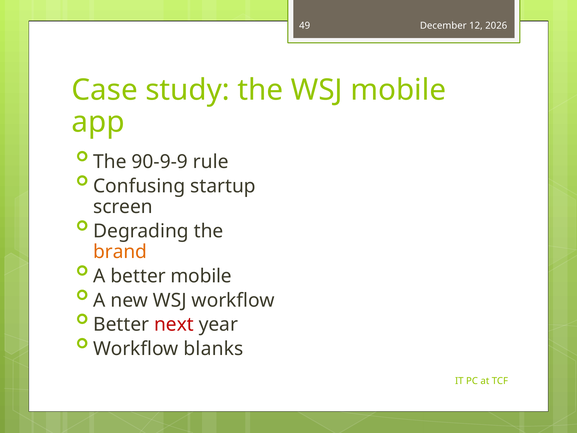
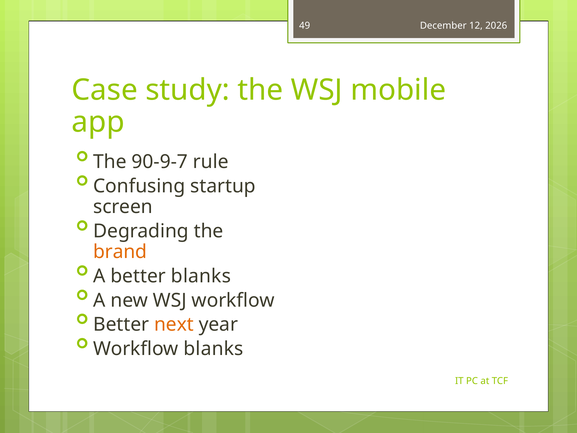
90-9-9: 90-9-9 -> 90-9-7
better mobile: mobile -> blanks
next colour: red -> orange
